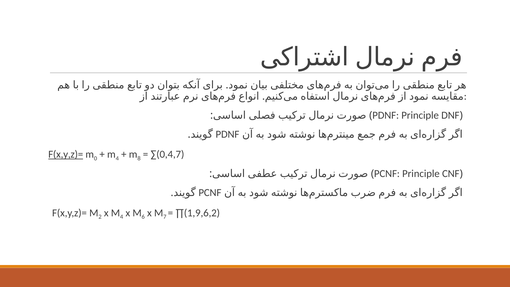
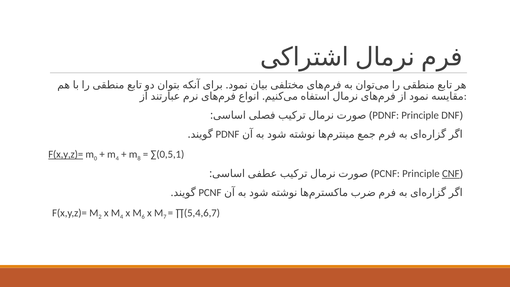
∑(0,4,7: ∑(0,4,7 -> ∑(0,5,1
CNF underline: none -> present
∏(1,9,6,2: ∏(1,9,6,2 -> ∏(5,4,6,7
